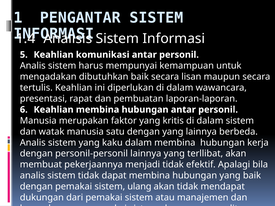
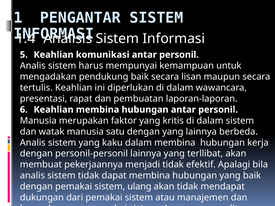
dibutuhkan: dibutuhkan -> pendukung
